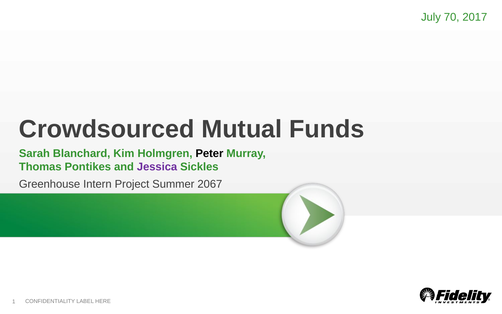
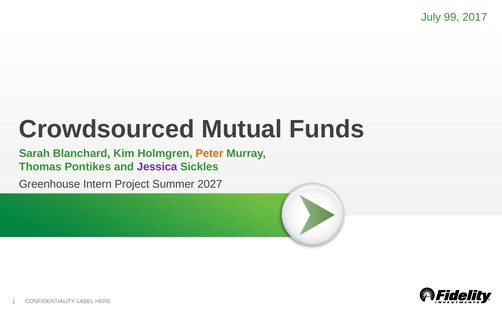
70: 70 -> 99
Peter colour: black -> orange
2067: 2067 -> 2027
